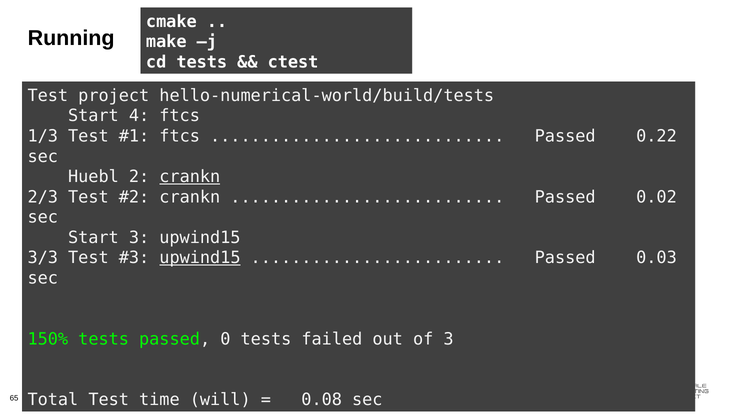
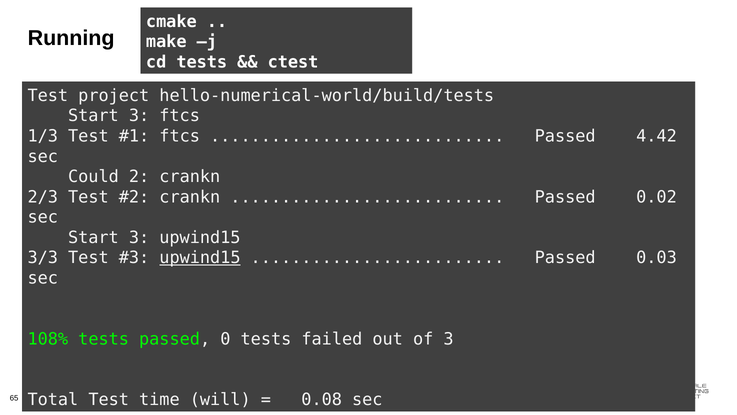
4 at (139, 116): 4 -> 3
0.22: 0.22 -> 4.42
Huebl: Huebl -> Could
crankn at (190, 177) underline: present -> none
150%: 150% -> 108%
